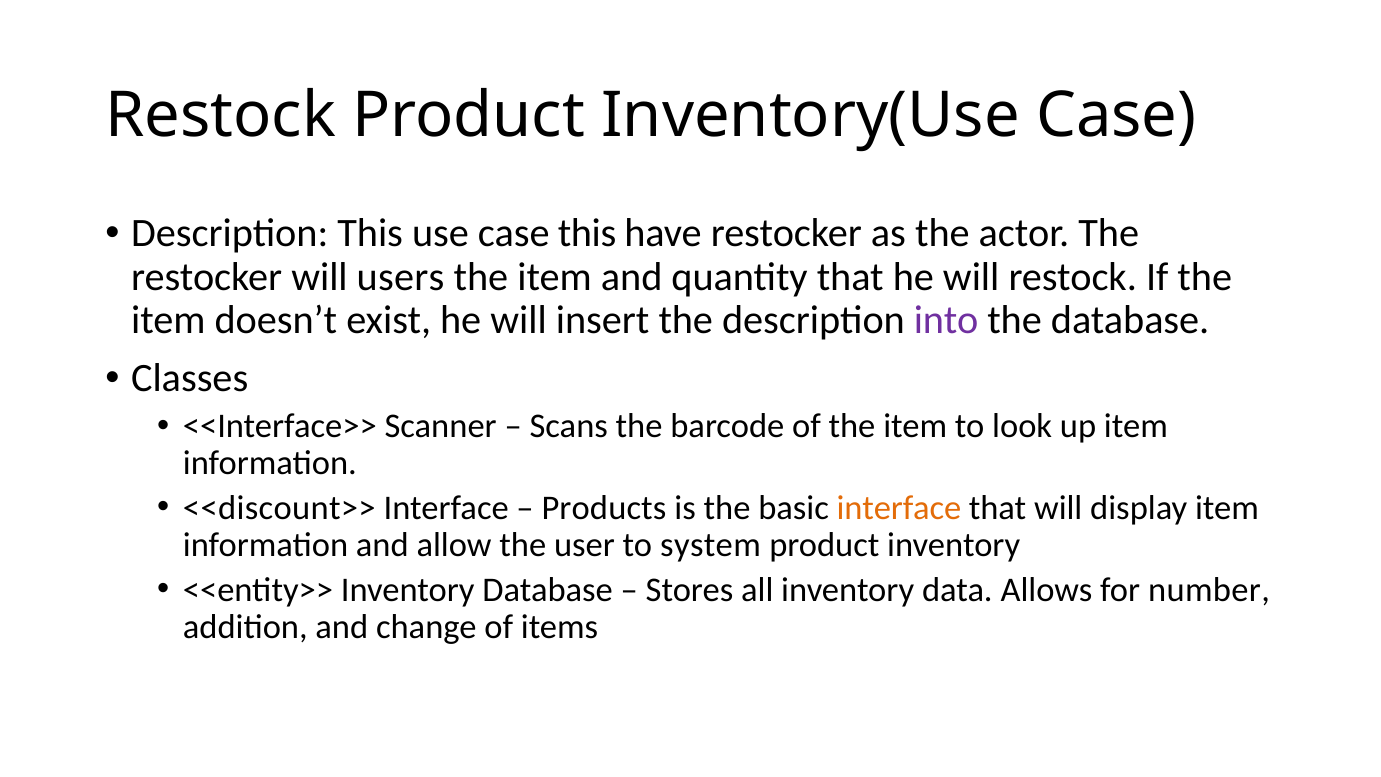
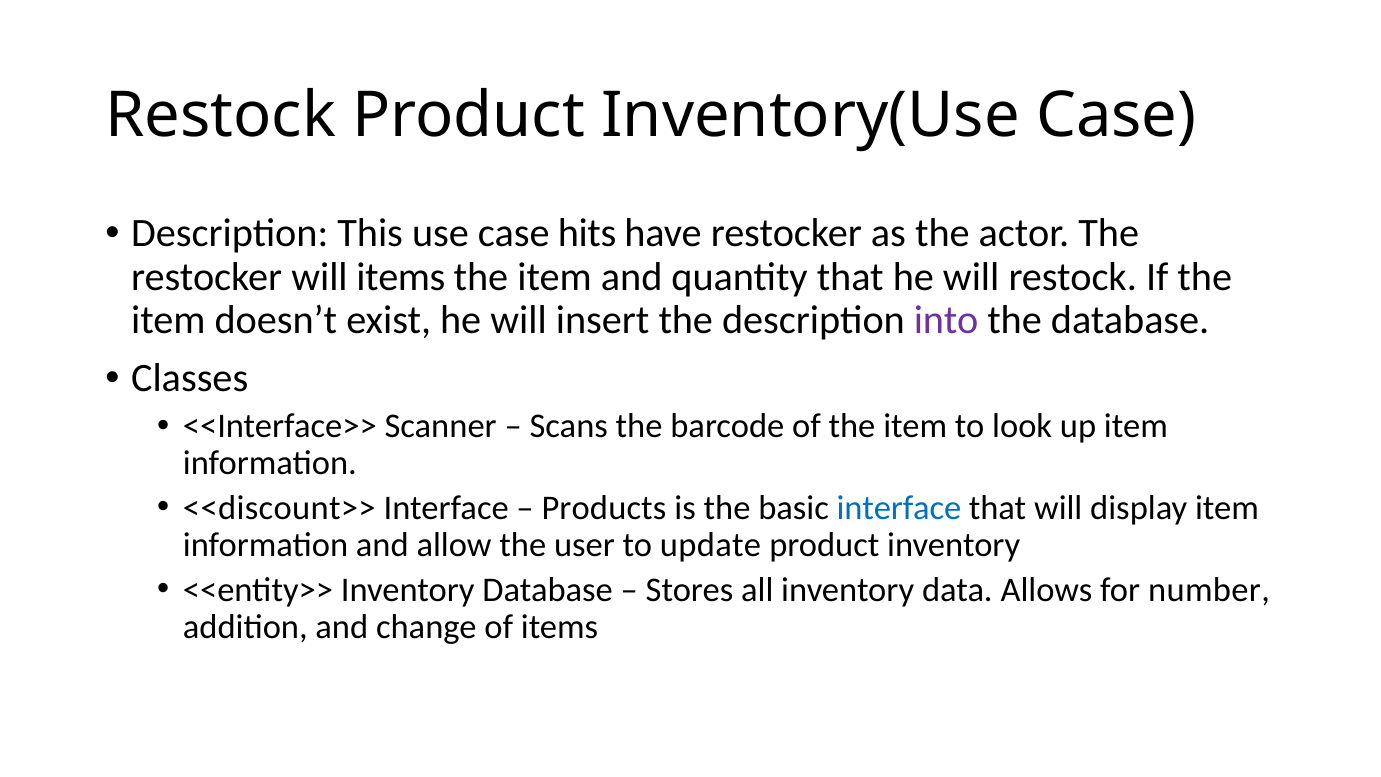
case this: this -> hits
will users: users -> items
interface at (899, 508) colour: orange -> blue
system: system -> update
